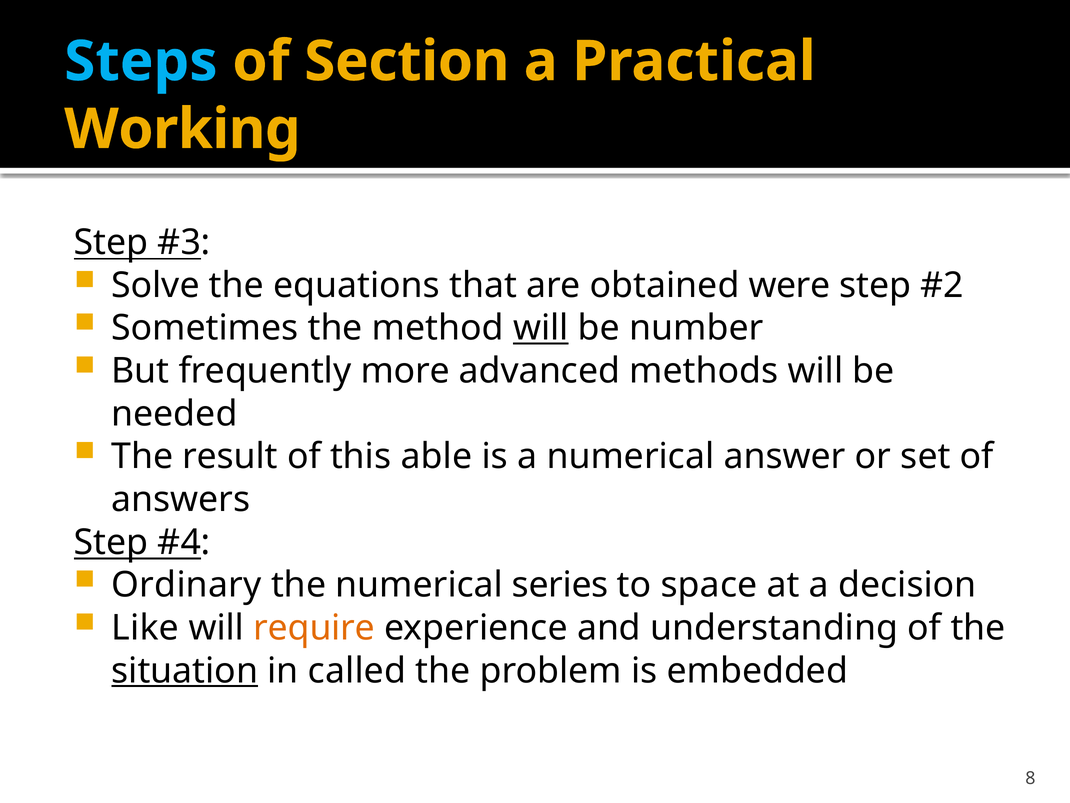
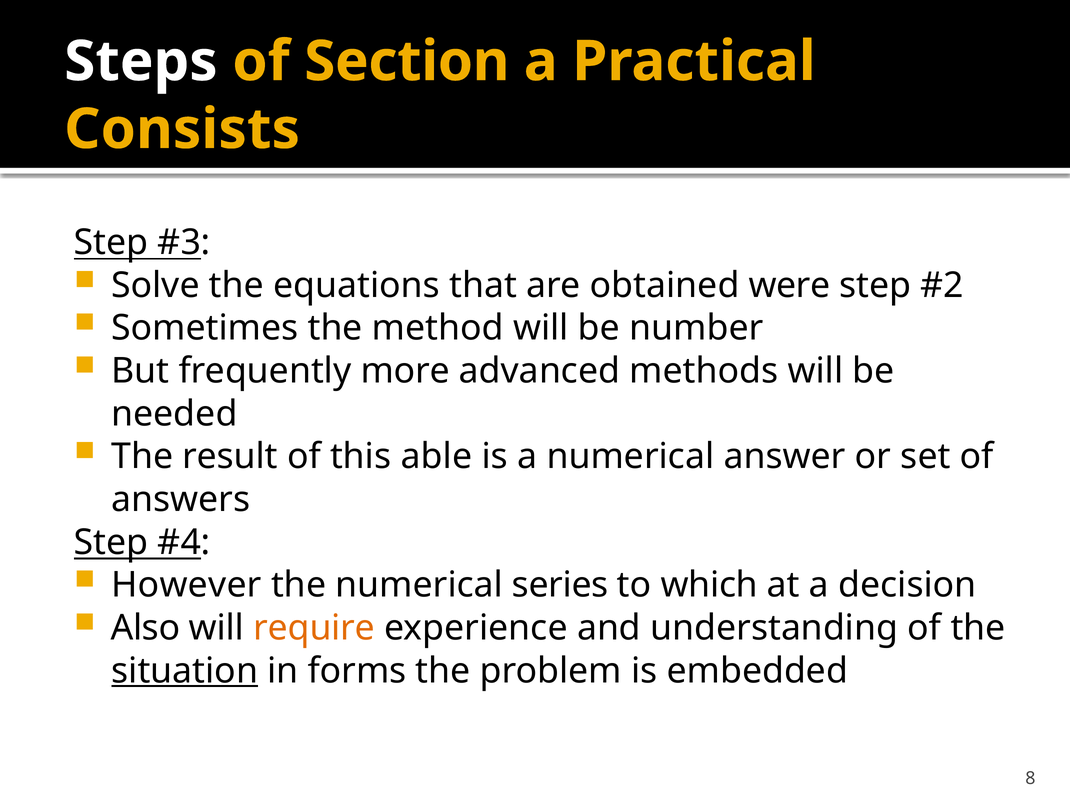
Steps colour: light blue -> white
Working: Working -> Consists
will at (541, 328) underline: present -> none
Ordinary: Ordinary -> However
space: space -> which
Like: Like -> Also
called: called -> forms
